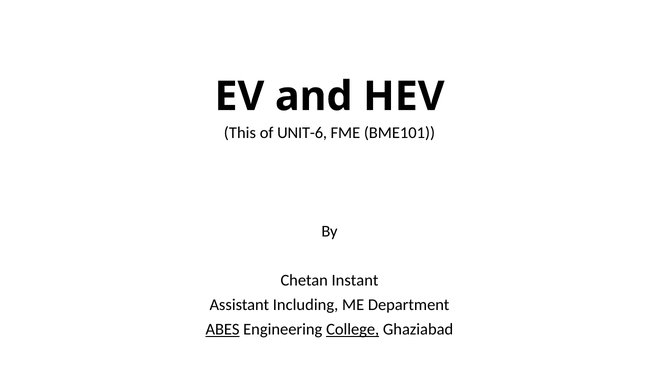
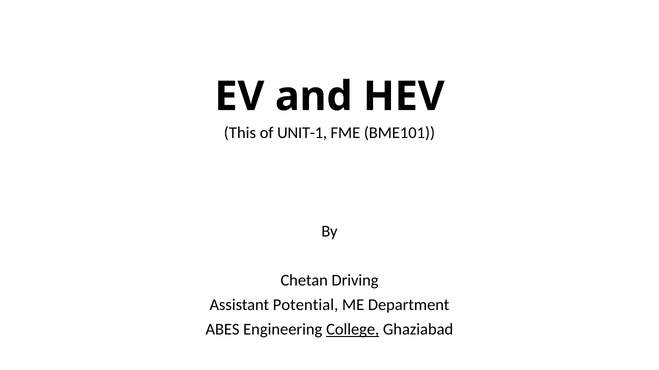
UNIT-6: UNIT-6 -> UNIT-1
Instant: Instant -> Driving
Including: Including -> Potential
ABES underline: present -> none
